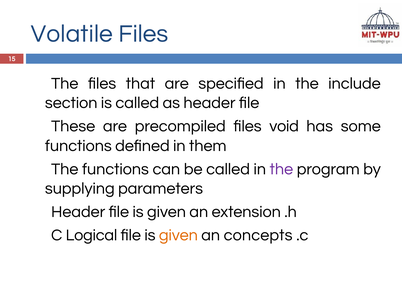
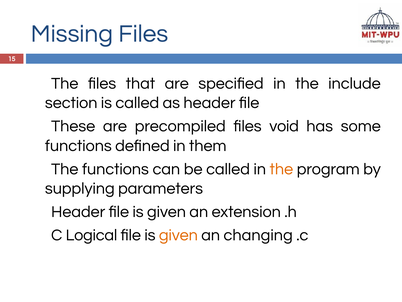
Volatile: Volatile -> Missing
the at (281, 169) colour: purple -> orange
concepts: concepts -> changing
